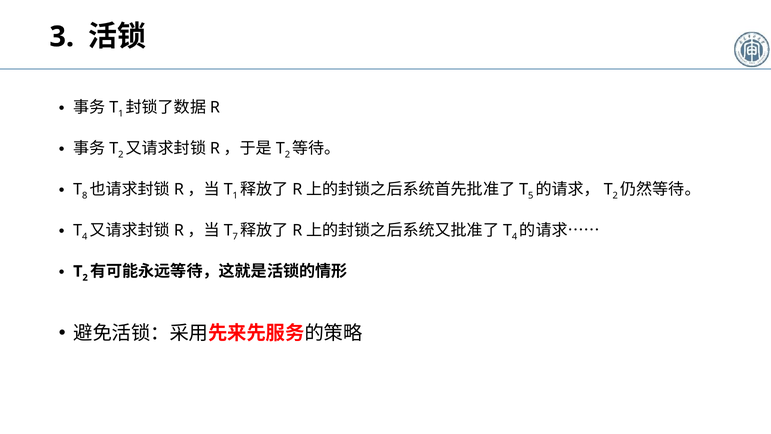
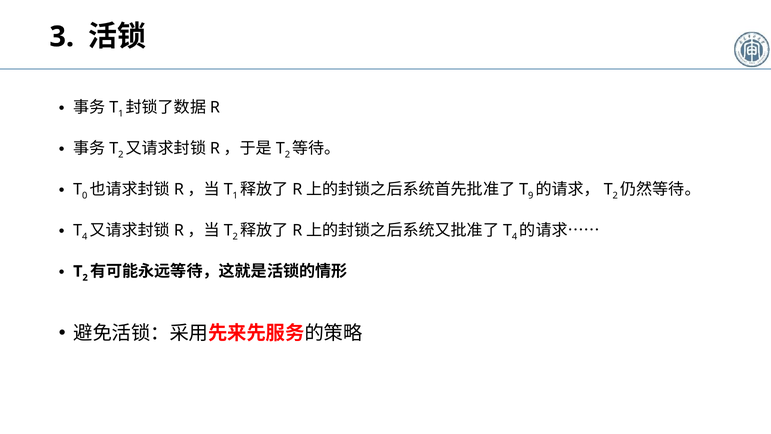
8: 8 -> 0
5: 5 -> 9
7 at (235, 236): 7 -> 2
